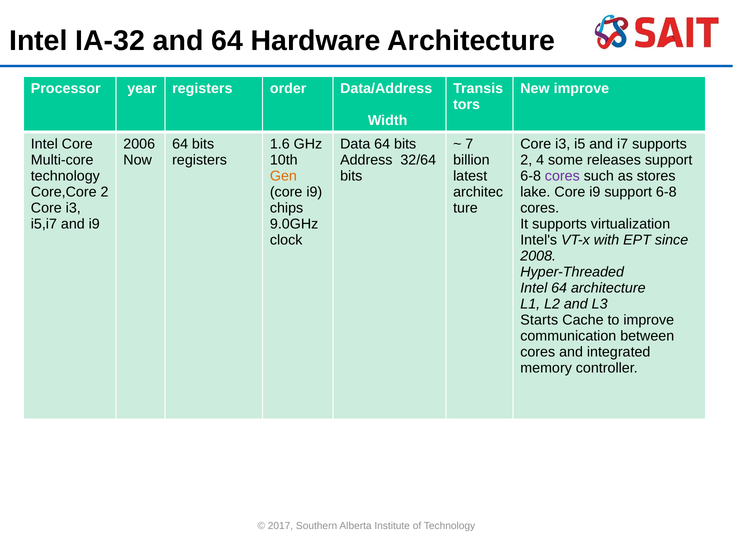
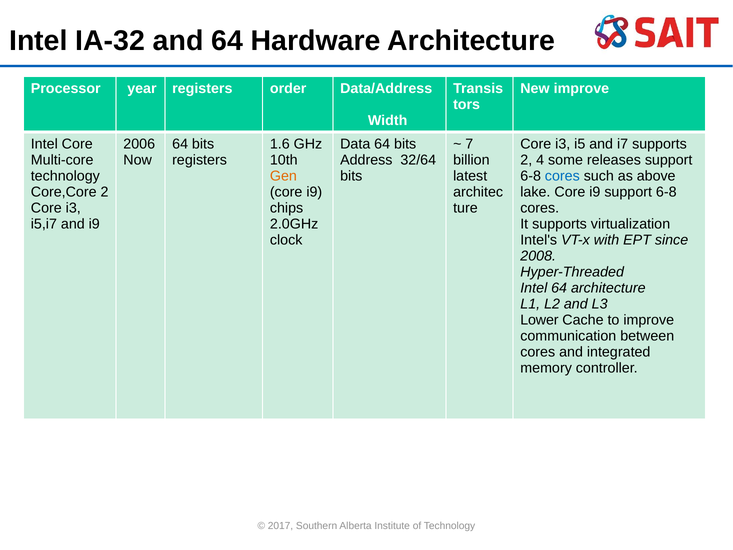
cores at (562, 176) colour: purple -> blue
stores: stores -> above
9.0GHz: 9.0GHz -> 2.0GHz
Starts: Starts -> Lower
